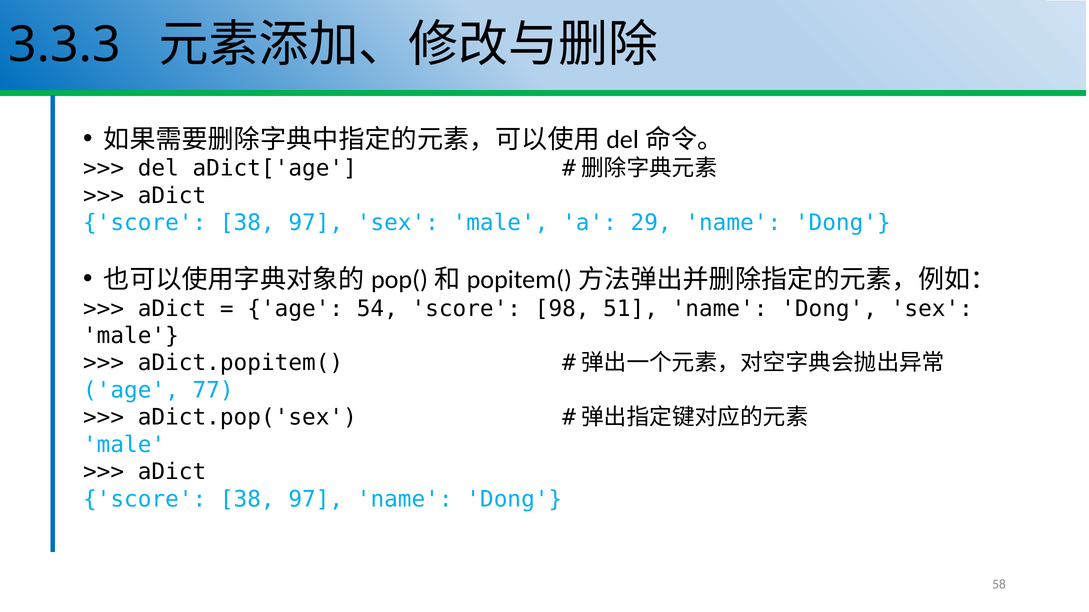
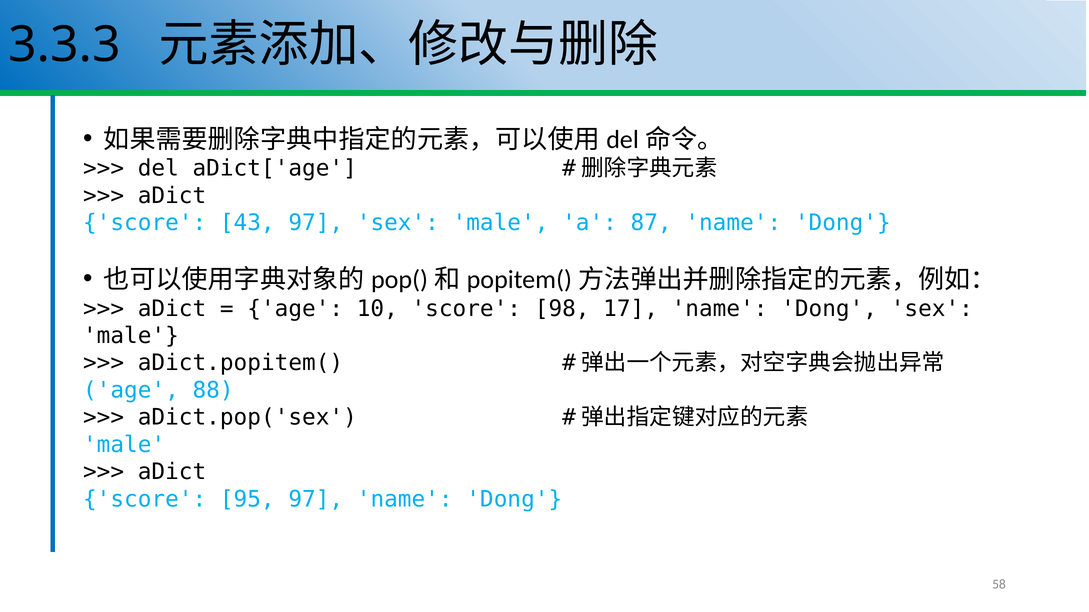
38 at (247, 223): 38 -> 43
29: 29 -> 87
54: 54 -> 10
51: 51 -> 17
77: 77 -> 88
38 at (247, 499): 38 -> 95
